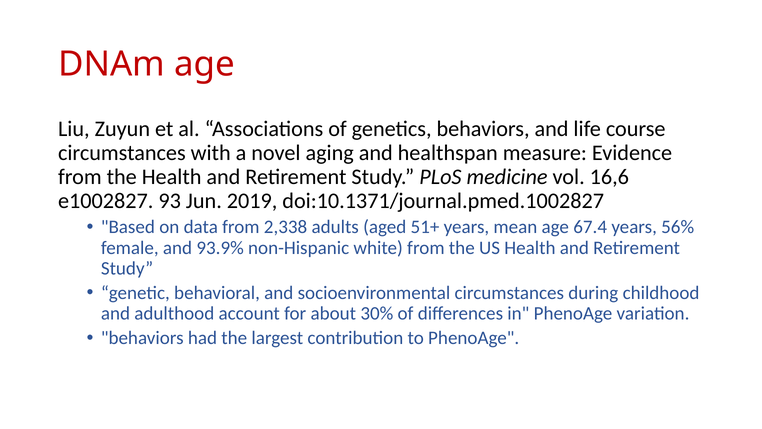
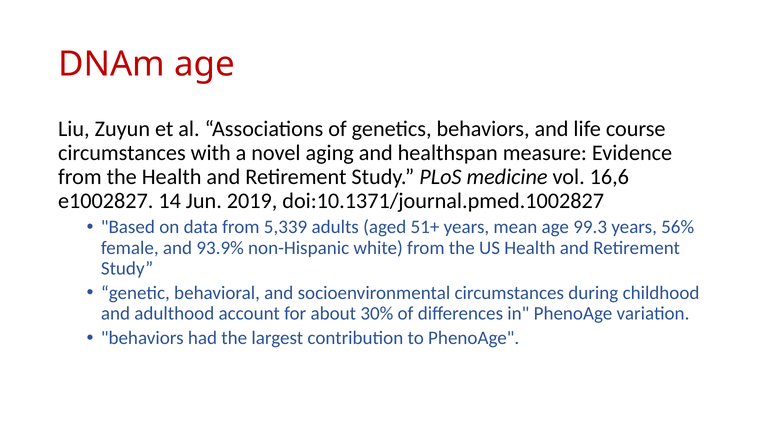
93: 93 -> 14
2,338: 2,338 -> 5,339
67.4: 67.4 -> 99.3
